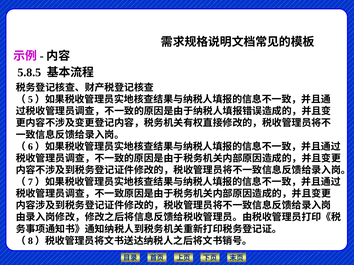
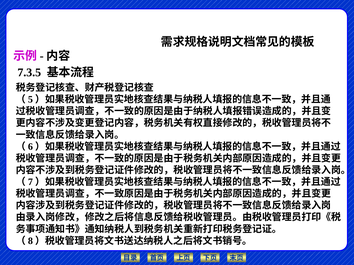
5.8.5: 5.8.5 -> 7.3.5
